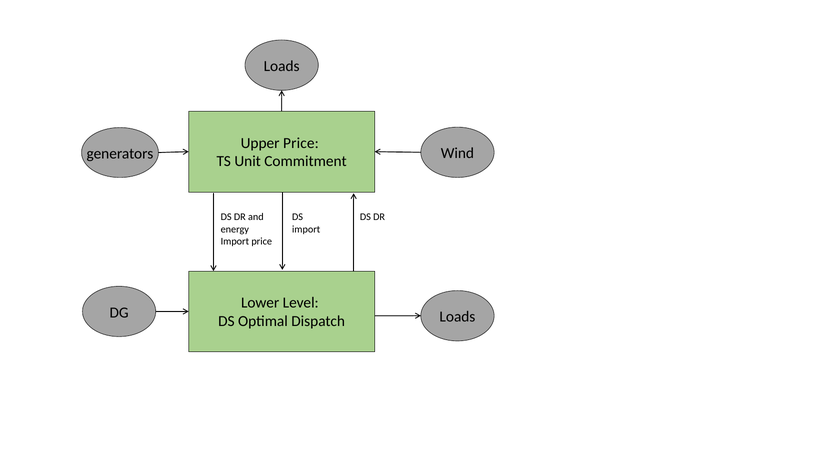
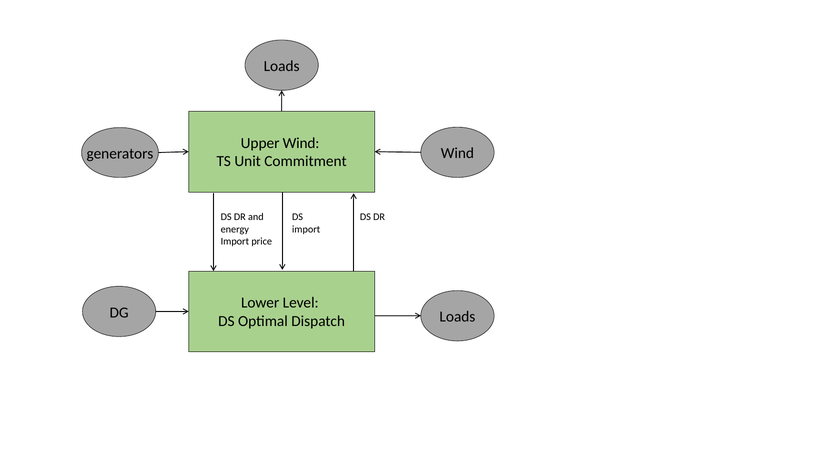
Upper Price: Price -> Wind
